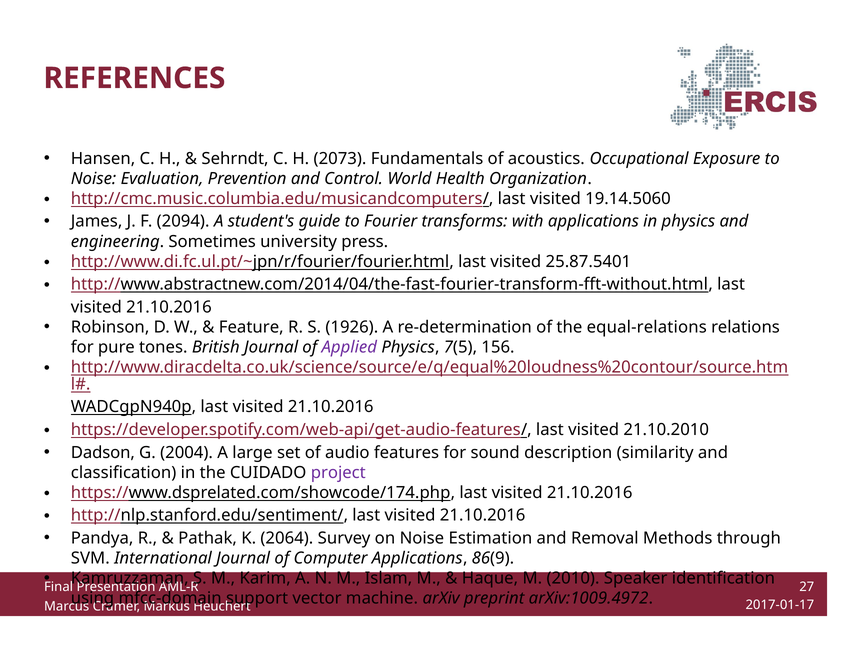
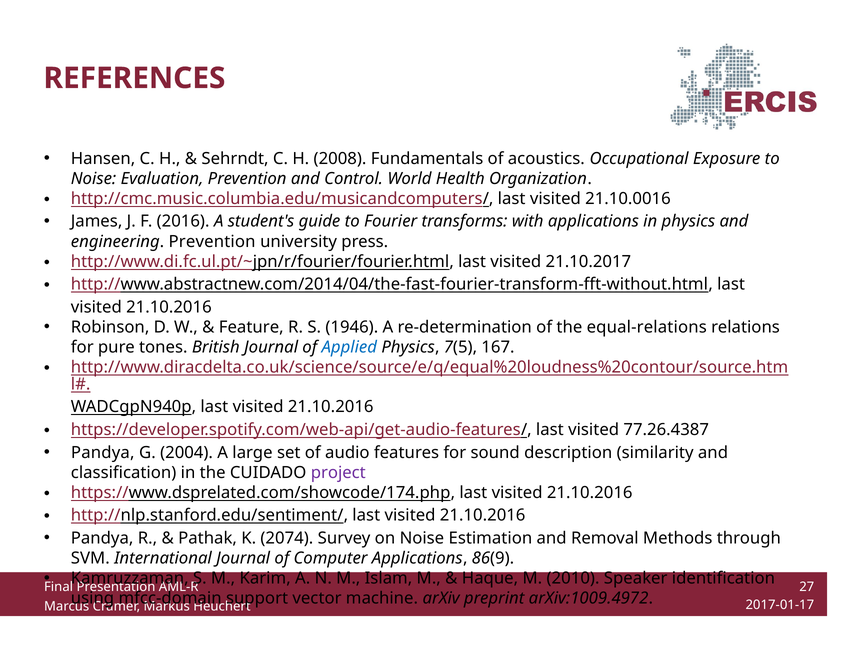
2073: 2073 -> 2008
19.14.5060: 19.14.5060 -> 21.10.0016
2094: 2094 -> 2016
engineering Sometimes: Sometimes -> Prevention
25.87.5401: 25.87.5401 -> 21.10.2017
1926: 1926 -> 1946
Applied colour: purple -> blue
156: 156 -> 167
21.10.2010: 21.10.2010 -> 77.26.4387
Dadson at (103, 452): Dadson -> Pandya
2064: 2064 -> 2074
